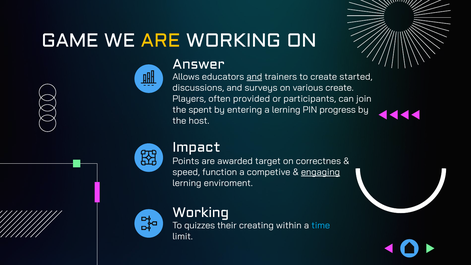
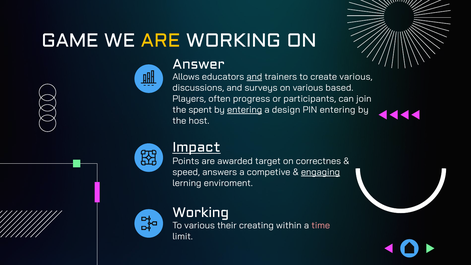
create started: started -> various
various create: create -> based
provided: provided -> progress
entering at (245, 110) underline: none -> present
a lerning: lerning -> design
PIN progress: progress -> entering
Impact underline: none -> present
function: function -> answers
To quizzes: quizzes -> various
time colour: light blue -> pink
